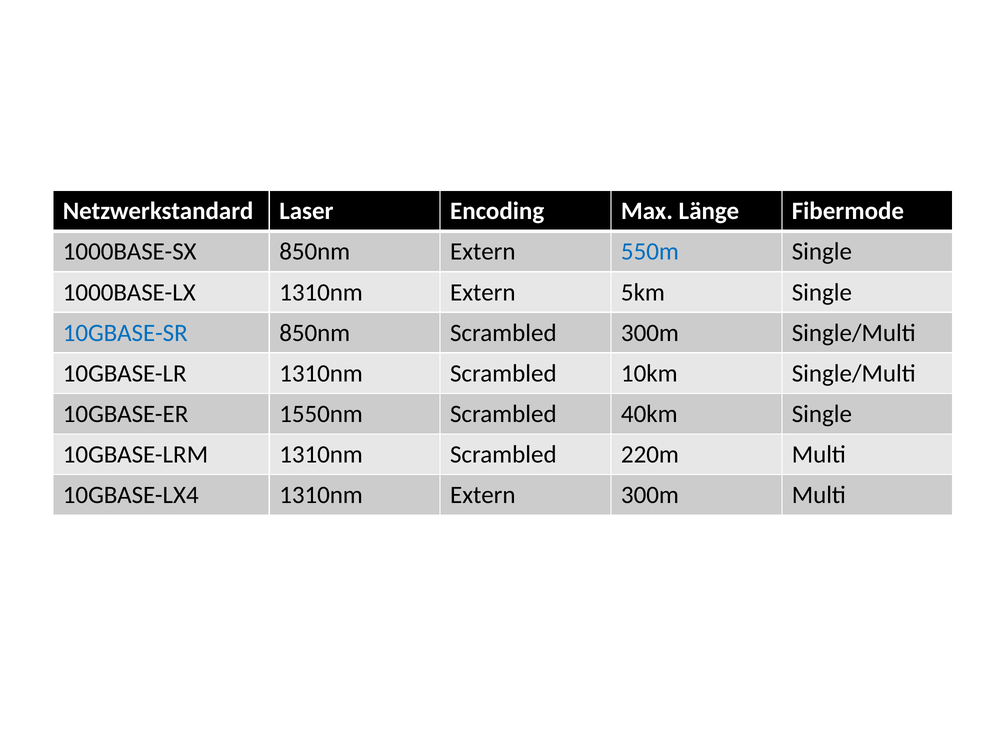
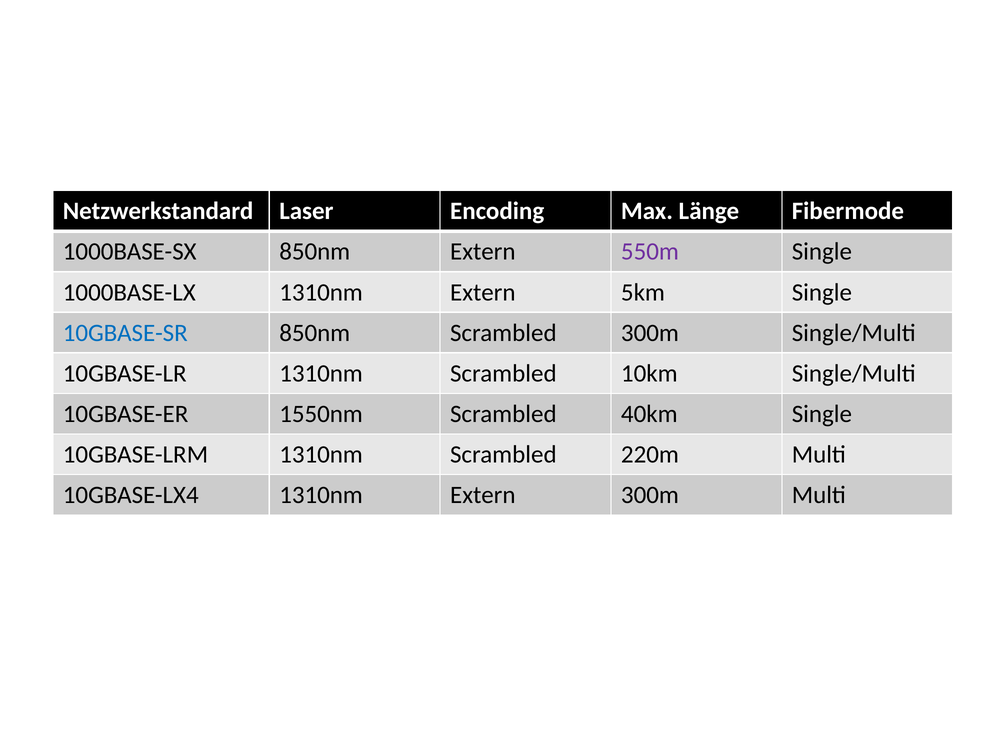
550m colour: blue -> purple
